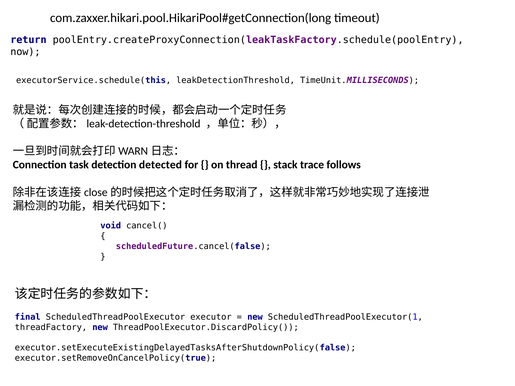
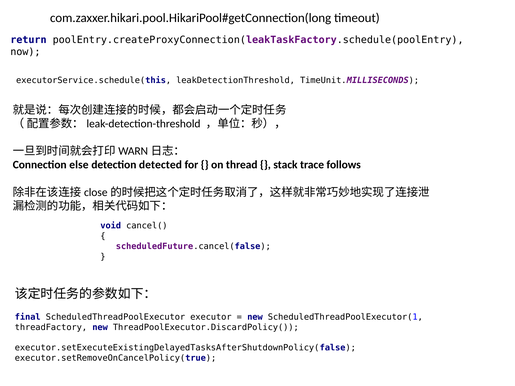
task: task -> else
